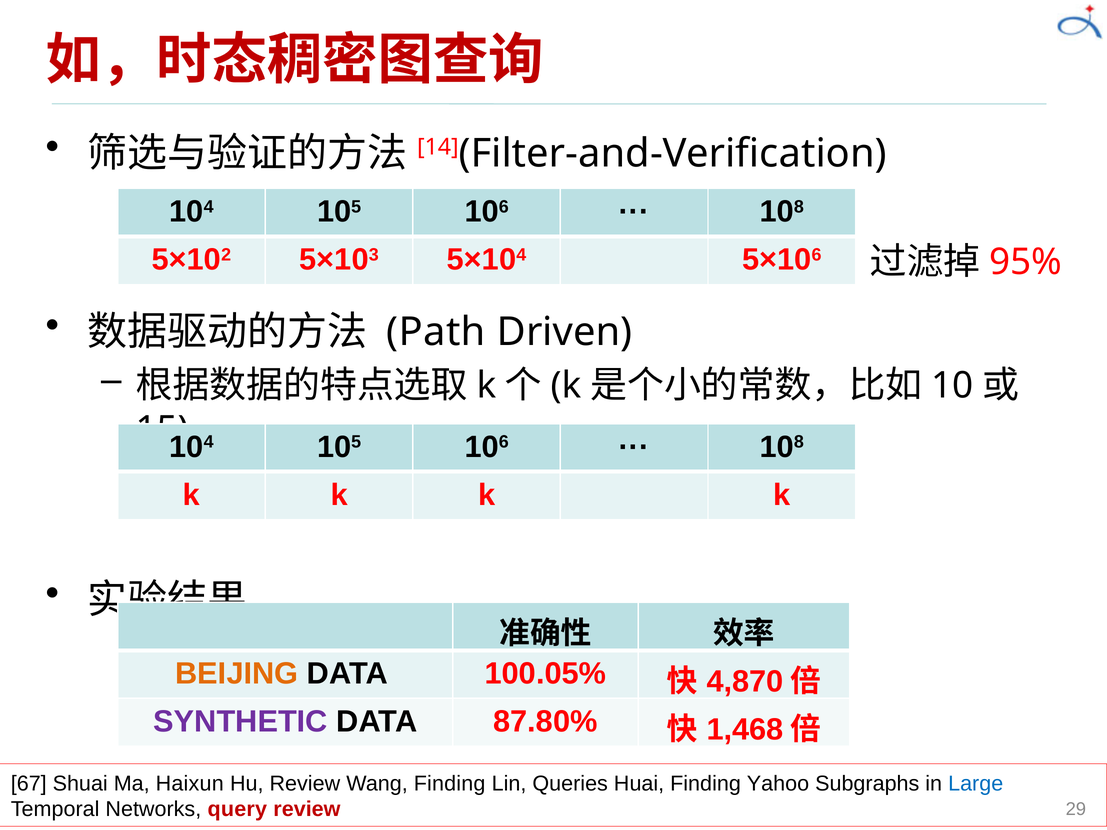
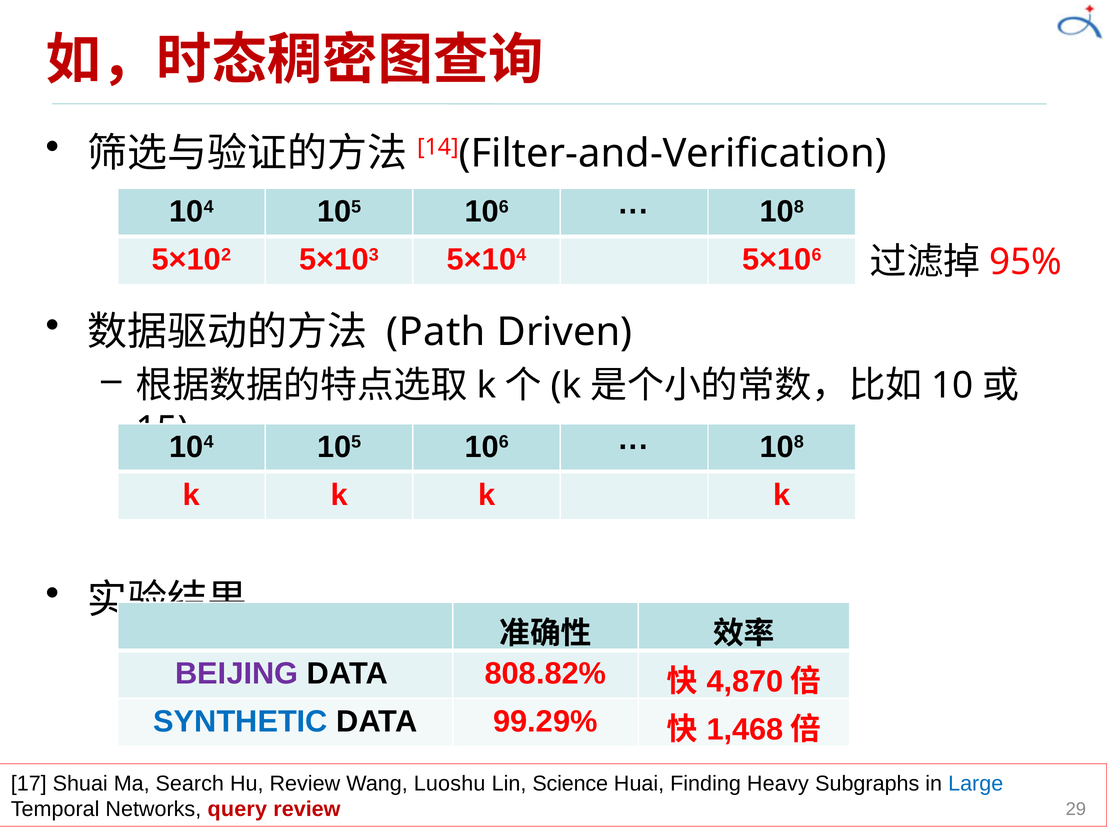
BEIJING colour: orange -> purple
100.05%: 100.05% -> 808.82%
SYNTHETIC colour: purple -> blue
87.80%: 87.80% -> 99.29%
67: 67 -> 17
Haixun: Haixun -> Search
Wang Finding: Finding -> Luoshu
Queries: Queries -> Science
Yahoo: Yahoo -> Heavy
